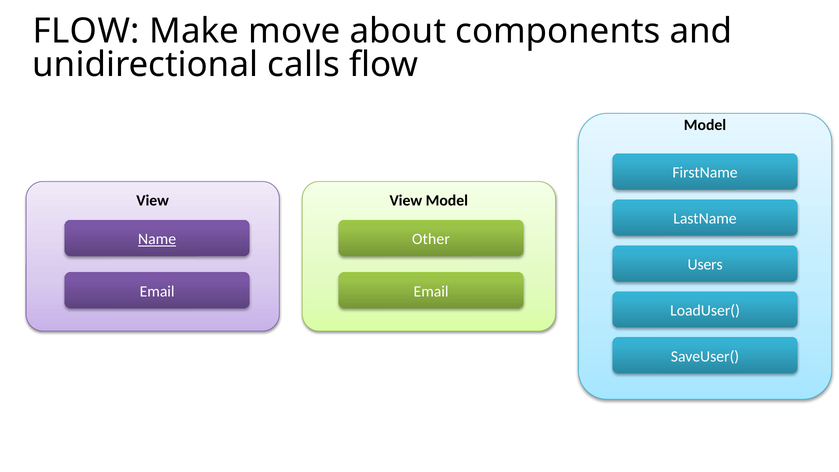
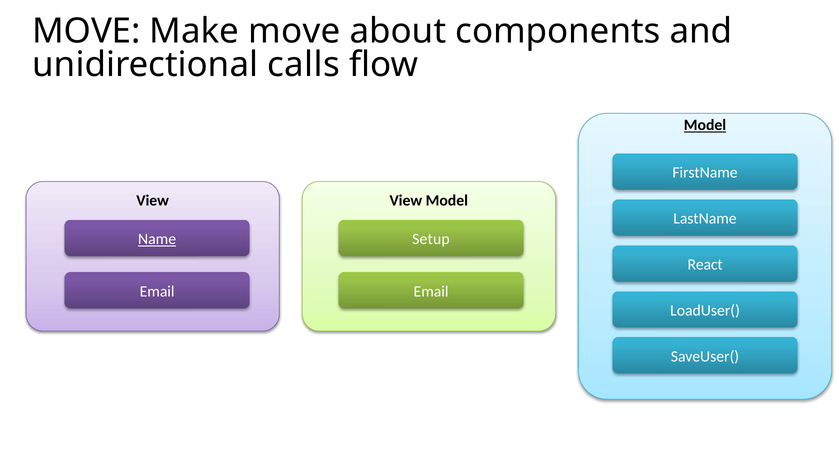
FLOW at (86, 31): FLOW -> MOVE
Model at (705, 125) underline: none -> present
Other: Other -> Setup
Users: Users -> React
